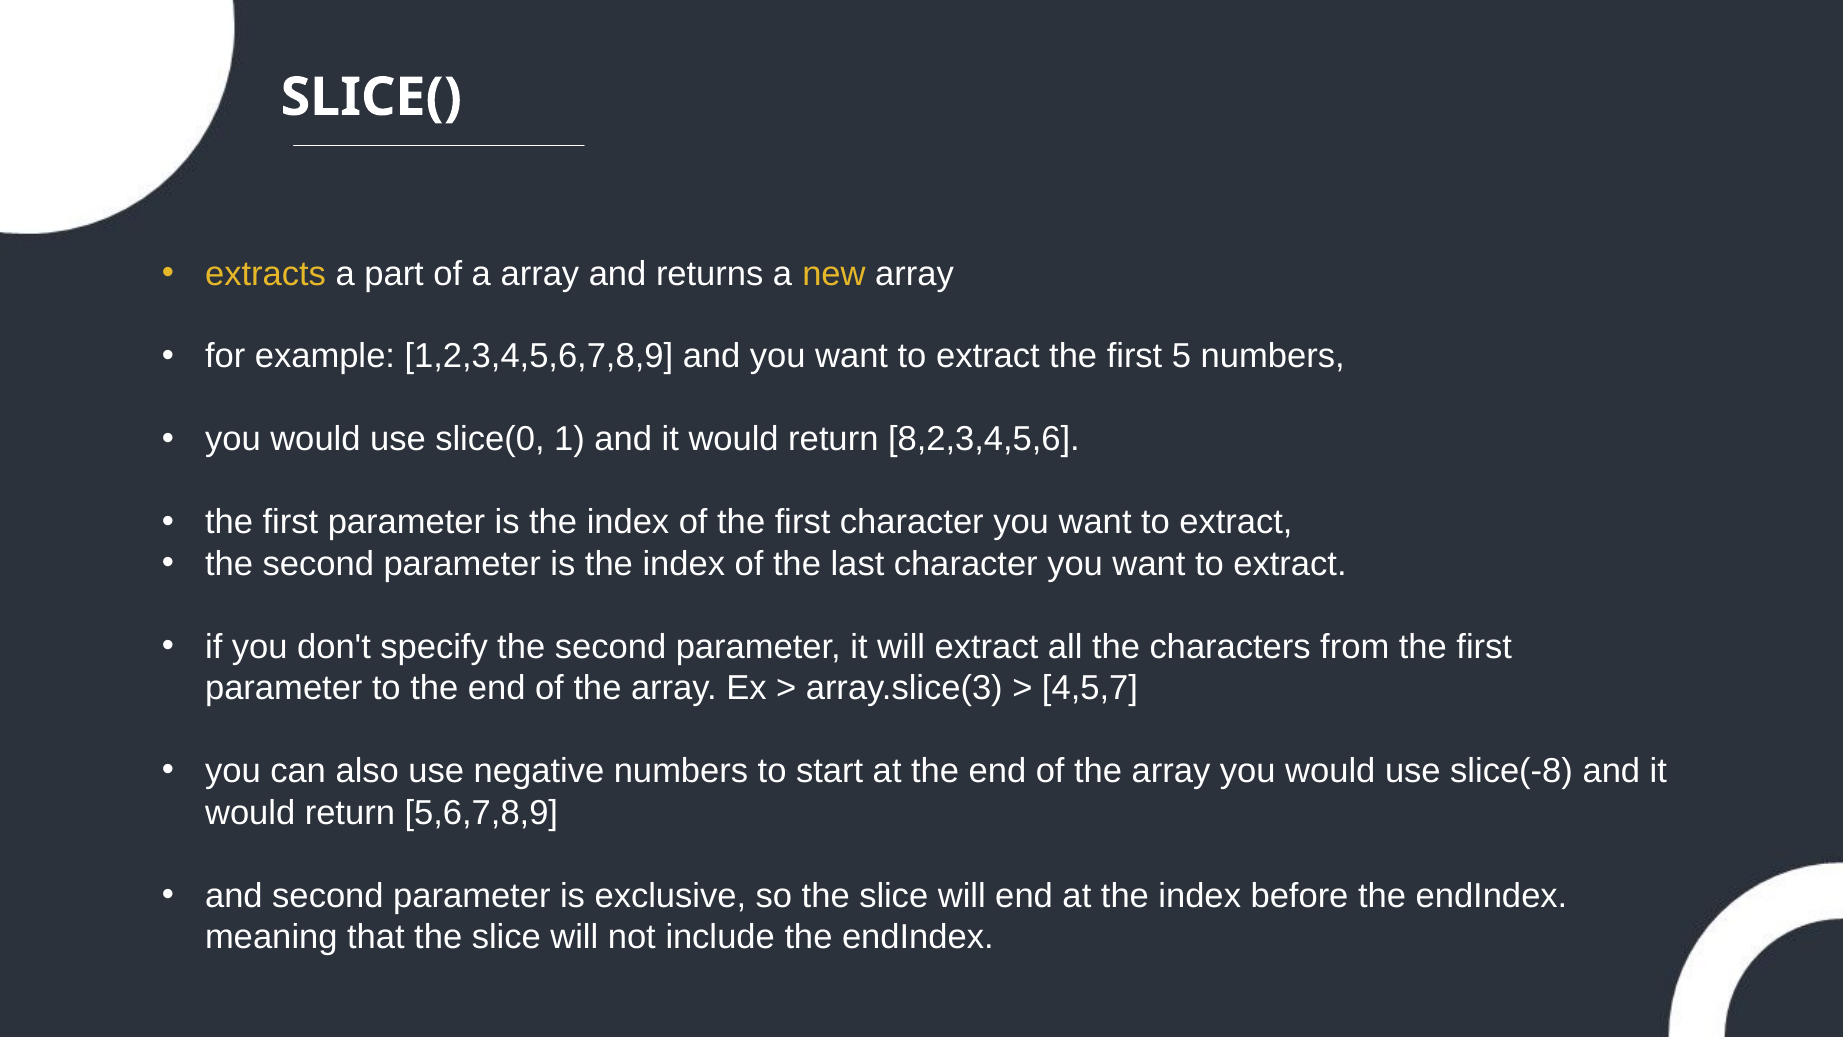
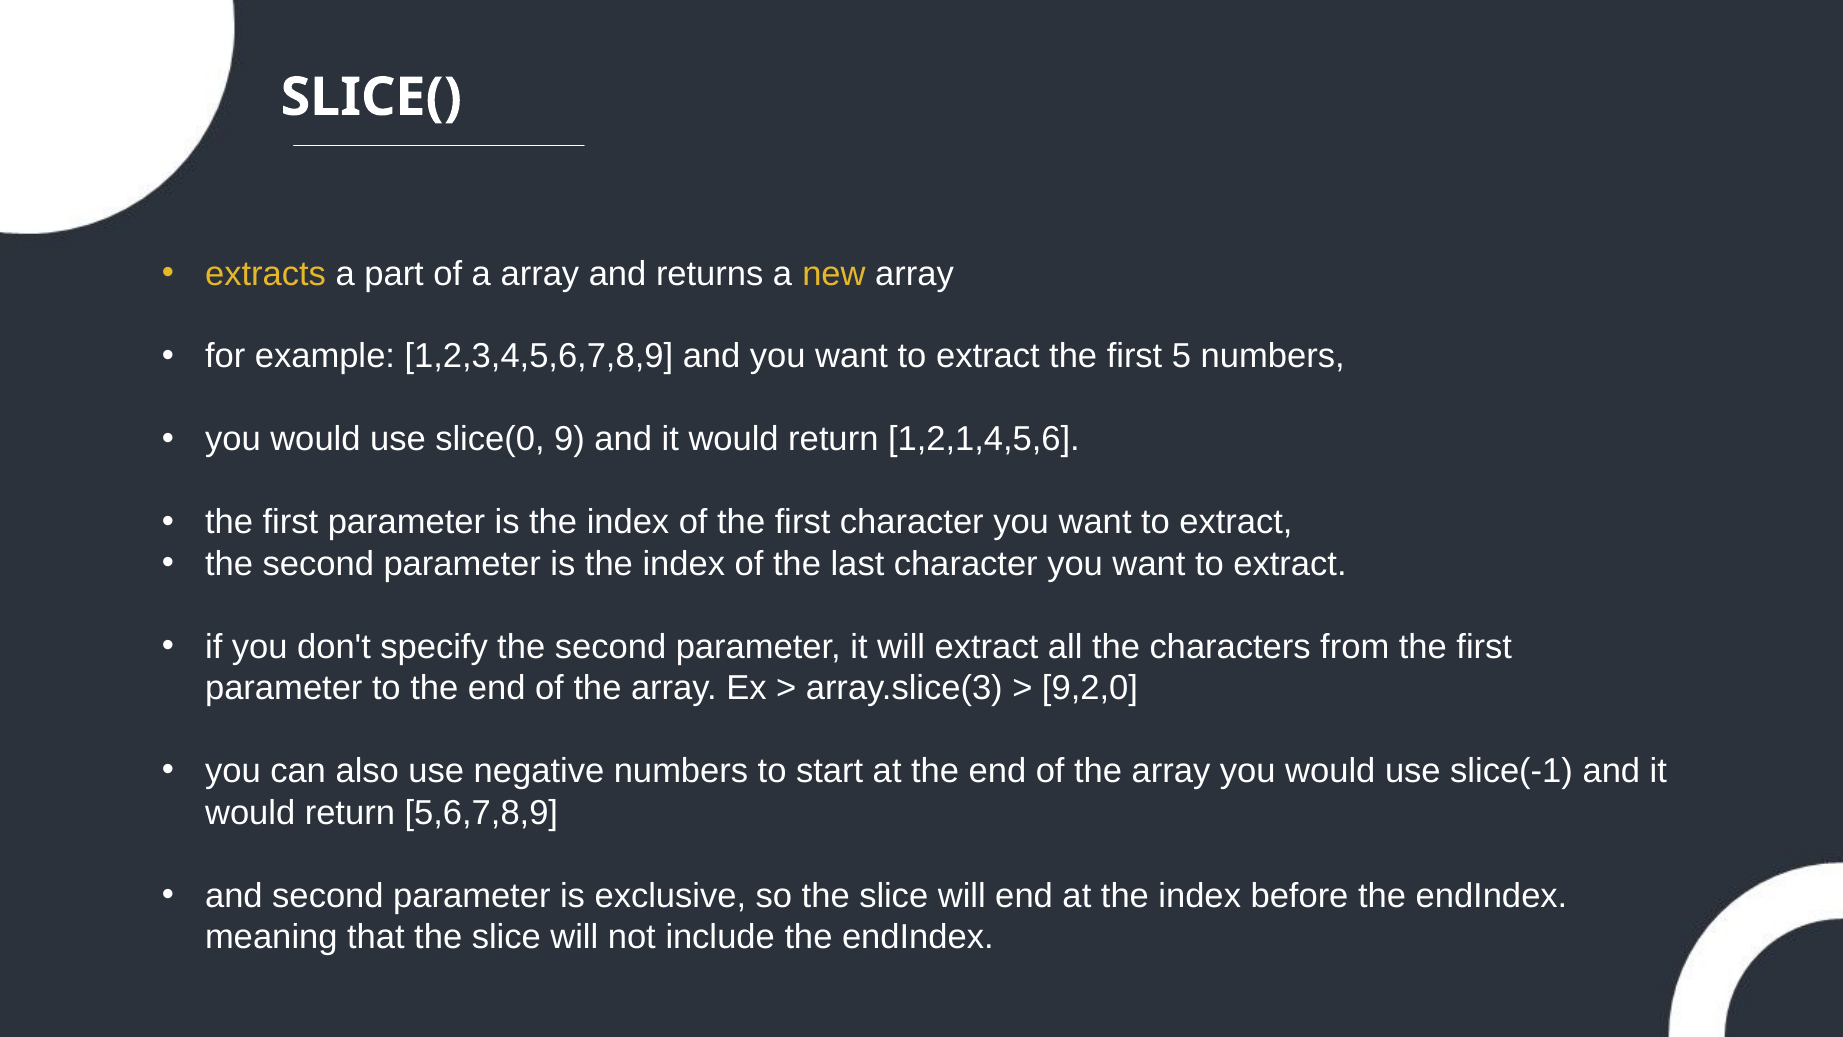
1: 1 -> 9
8,2,3,4,5,6: 8,2,3,4,5,6 -> 1,2,1,4,5,6
4,5,7: 4,5,7 -> 9,2,0
slice(-8: slice(-8 -> slice(-1
